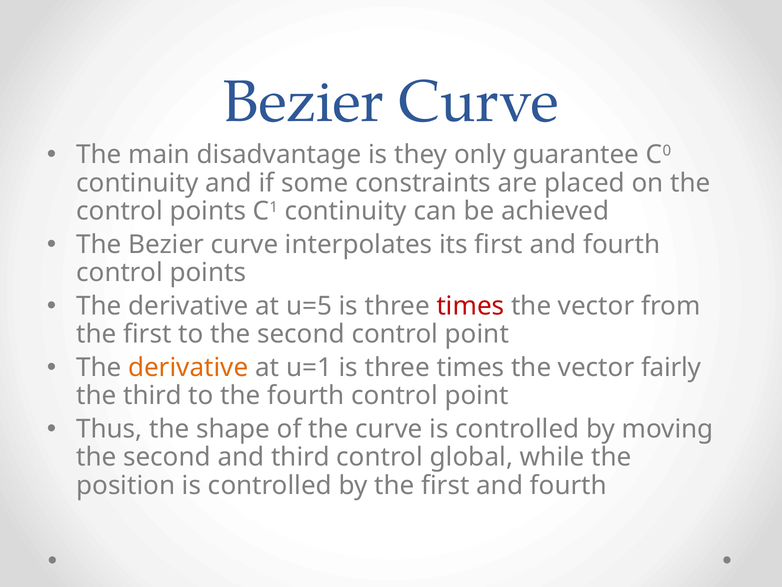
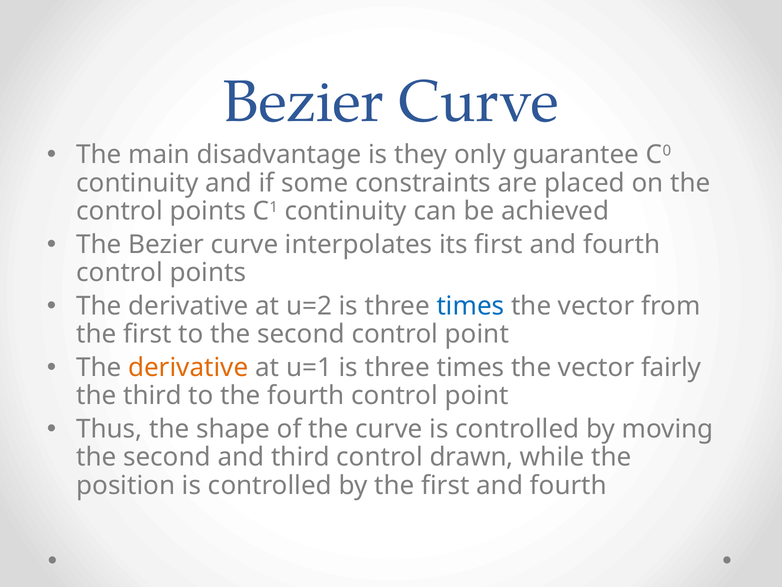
u=5: u=5 -> u=2
times at (470, 306) colour: red -> blue
global: global -> drawn
